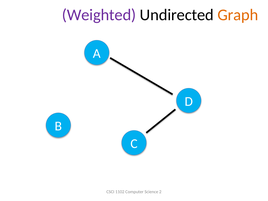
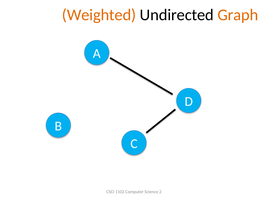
Weighted colour: purple -> orange
